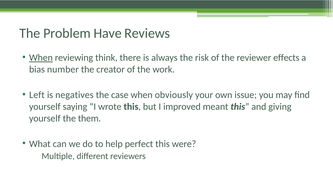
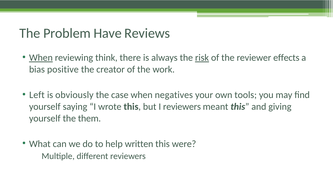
risk underline: none -> present
number: number -> positive
negatives: negatives -> obviously
obviously: obviously -> negatives
issue: issue -> tools
I improved: improved -> reviewers
perfect: perfect -> written
